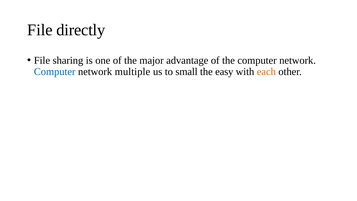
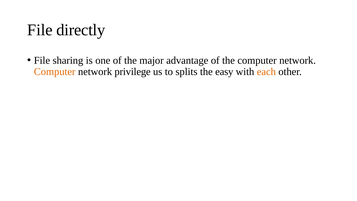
Computer at (55, 72) colour: blue -> orange
multiple: multiple -> privilege
small: small -> splits
